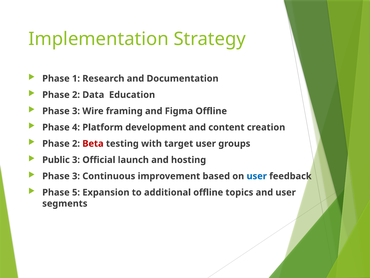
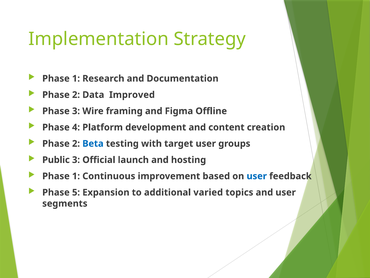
Education: Education -> Improved
Beta colour: red -> blue
3 at (76, 176): 3 -> 1
additional offline: offline -> varied
